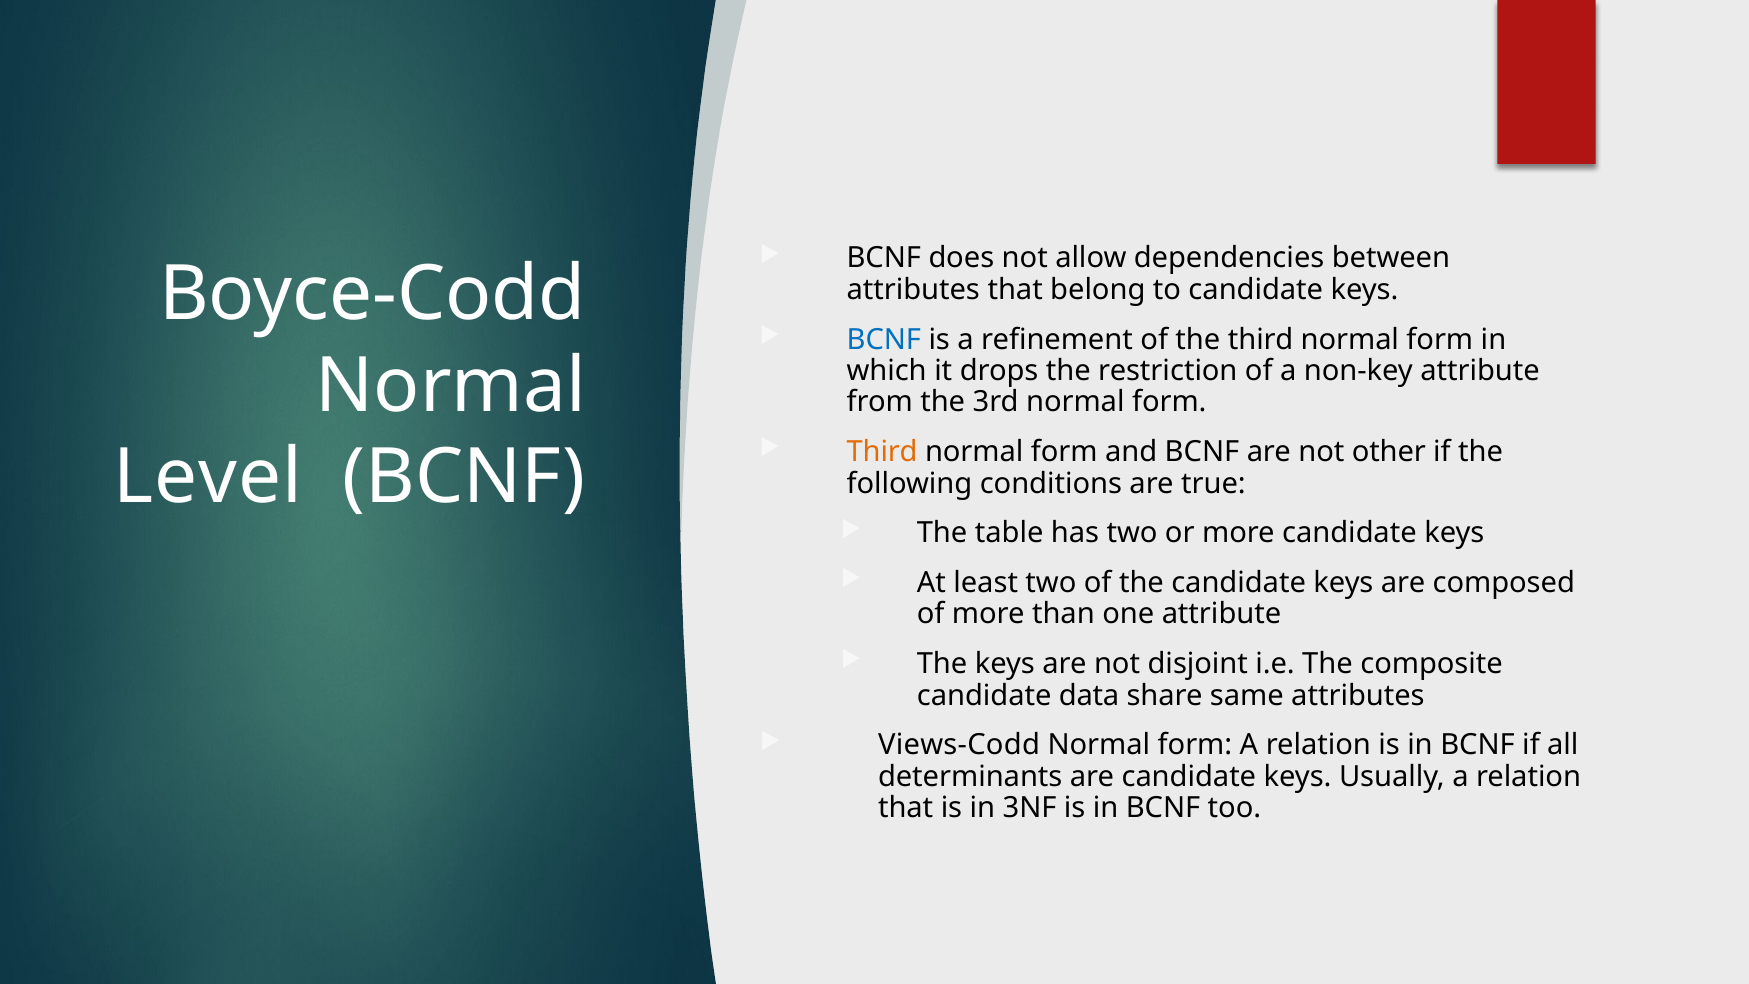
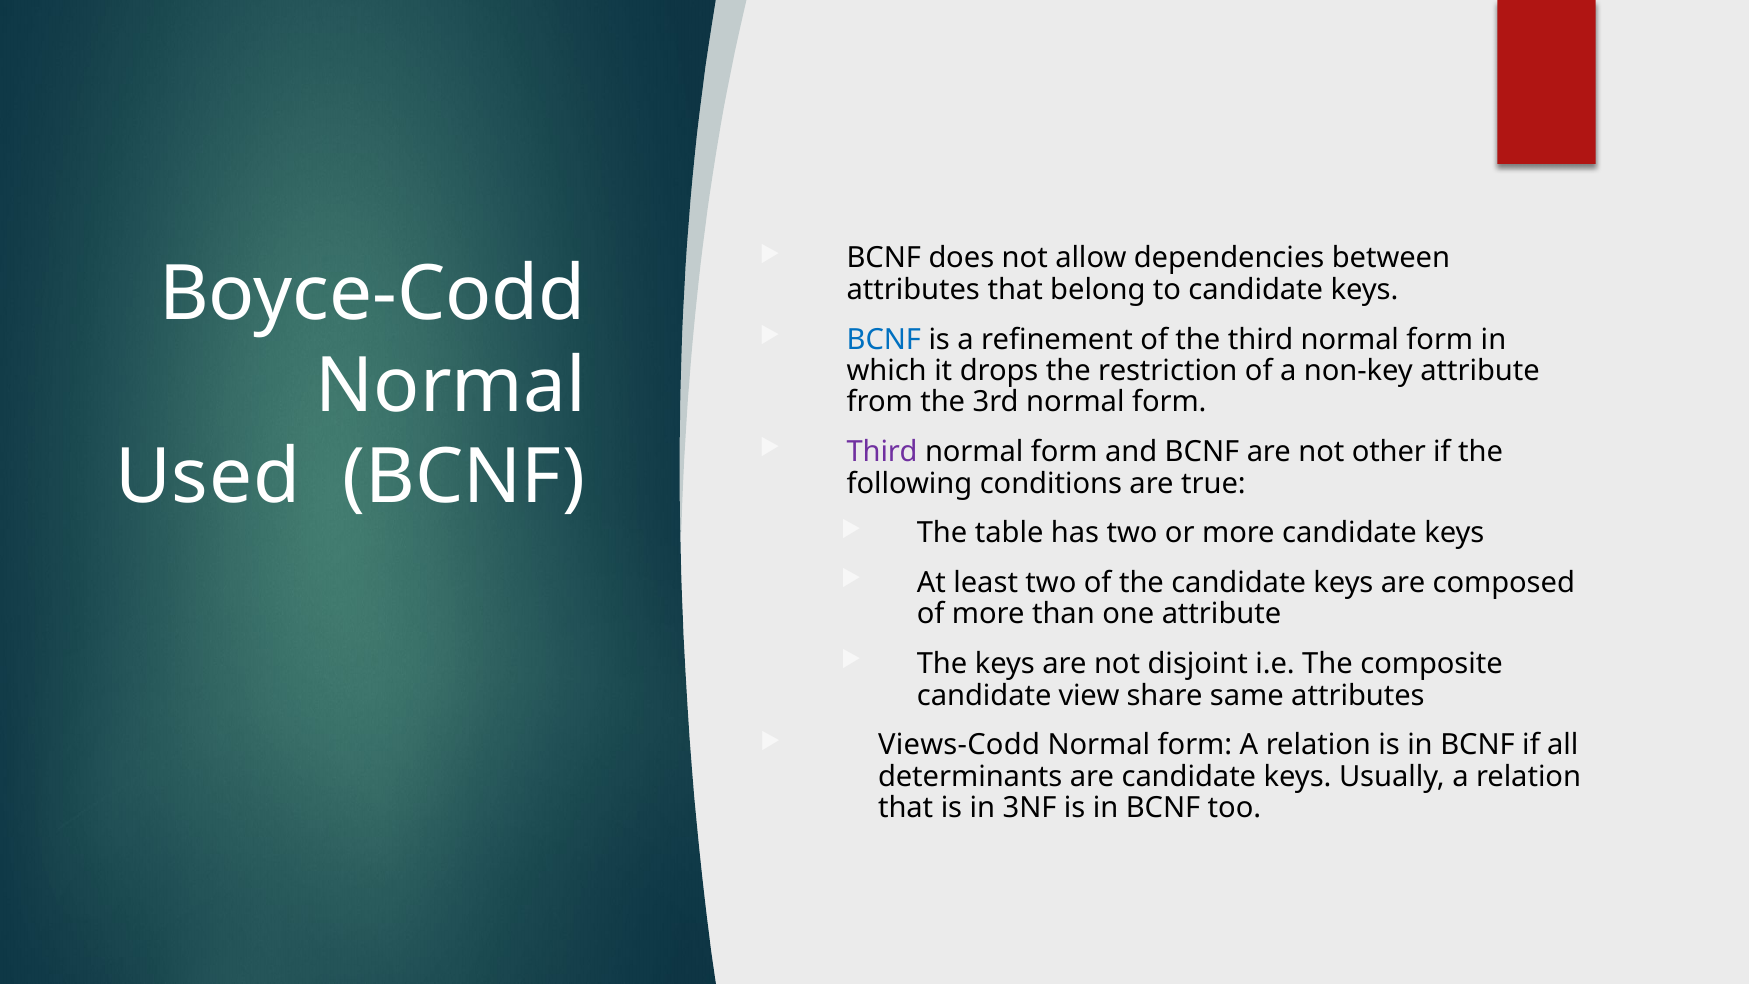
Third at (882, 452) colour: orange -> purple
Level: Level -> Used
data: data -> view
